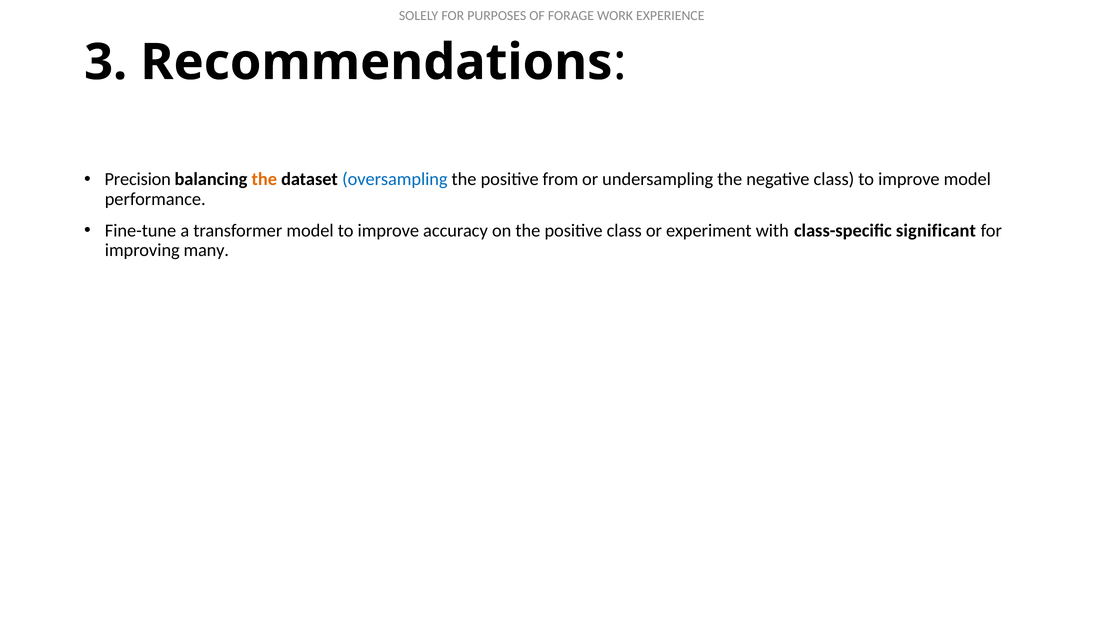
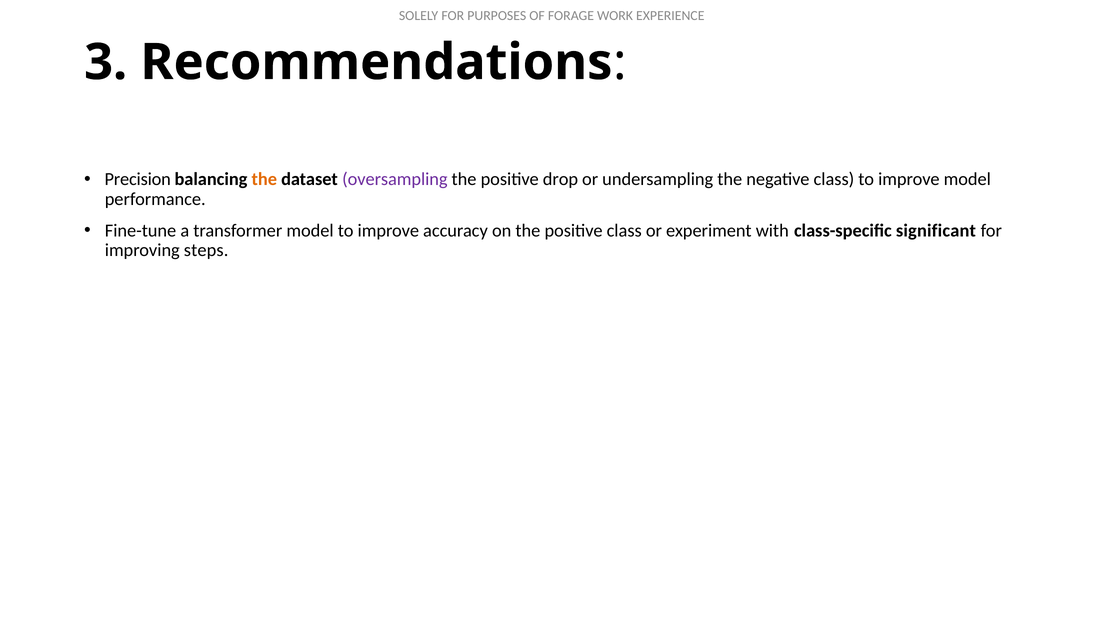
oversampling colour: blue -> purple
from: from -> drop
many: many -> steps
